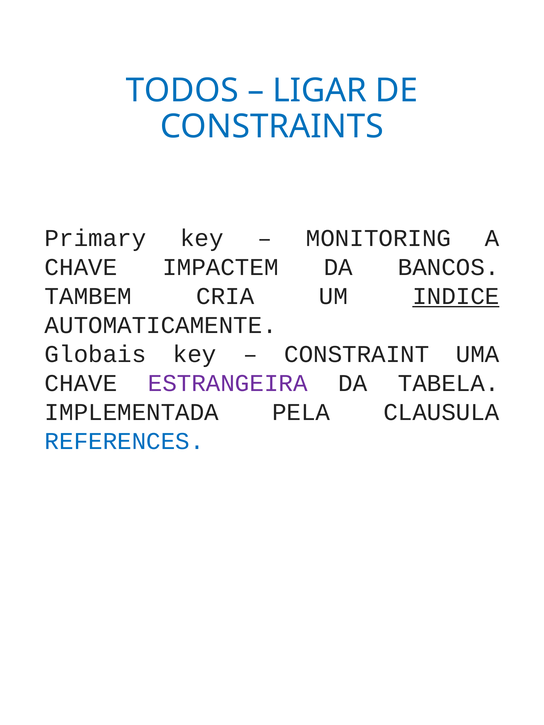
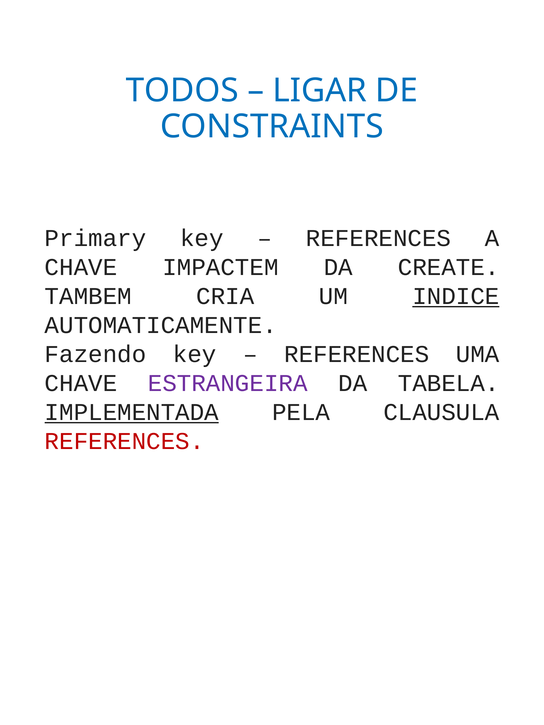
MONITORING at (379, 238): MONITORING -> REFERENCES
BANCOS: BANCOS -> CREATE
Globais: Globais -> Fazendo
CONSTRAINT at (357, 354): CONSTRAINT -> REFERENCES
IMPLEMENTADA underline: none -> present
REFERENCES at (124, 441) colour: blue -> red
